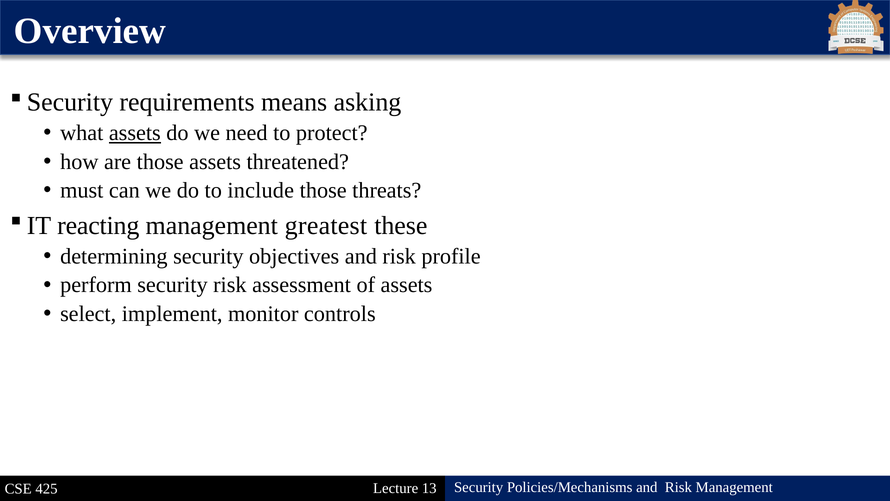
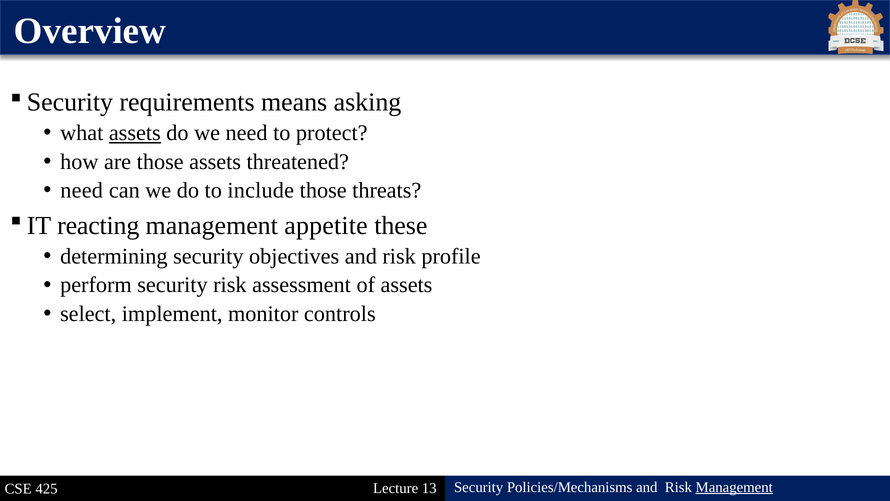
must at (82, 190): must -> need
greatest: greatest -> appetite
Management at (734, 487) underline: none -> present
